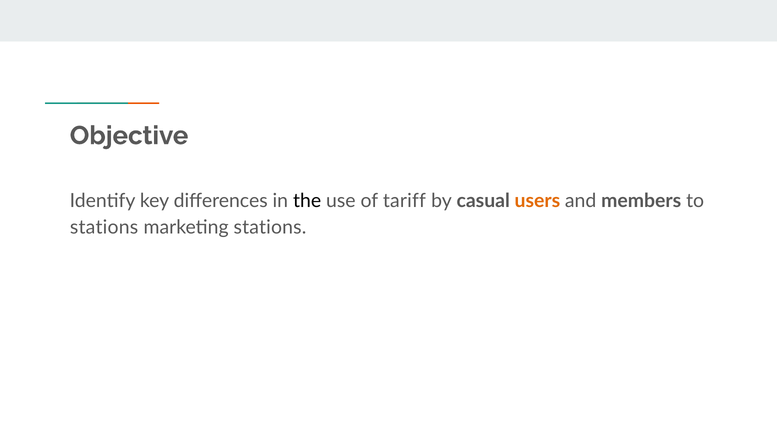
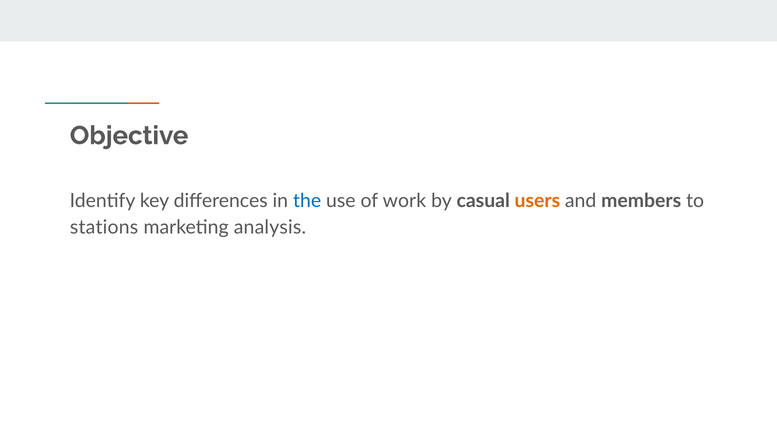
the colour: black -> blue
tariff: tariff -> work
marketing stations: stations -> analysis
